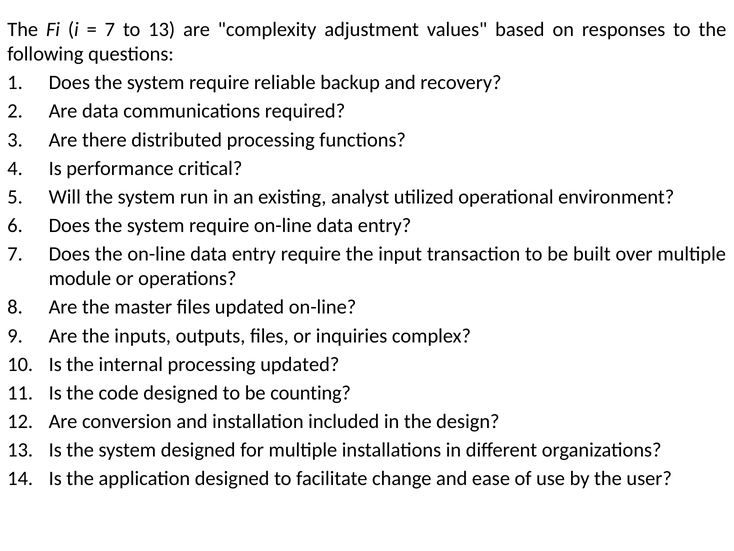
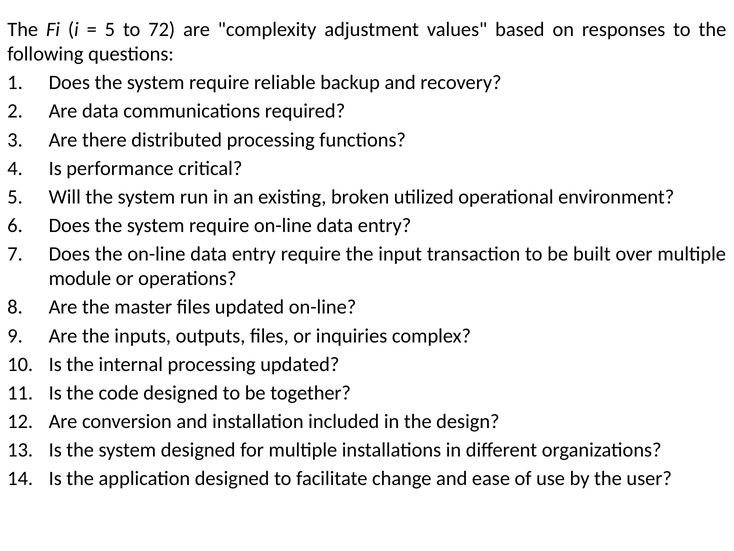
7 at (110, 30): 7 -> 5
to 13: 13 -> 72
analyst: analyst -> broken
counting: counting -> together
